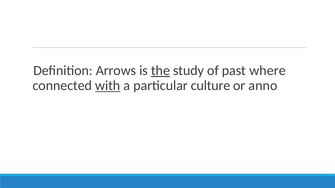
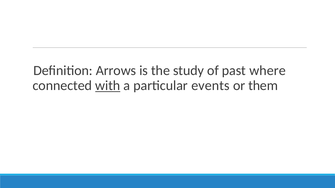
the underline: present -> none
culture: culture -> events
anno: anno -> them
